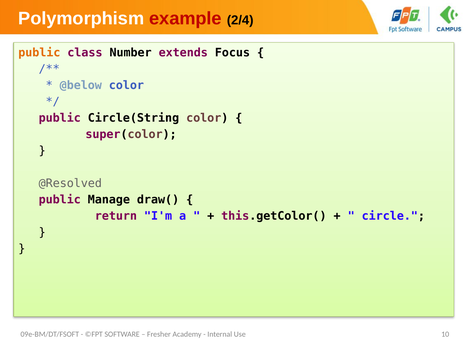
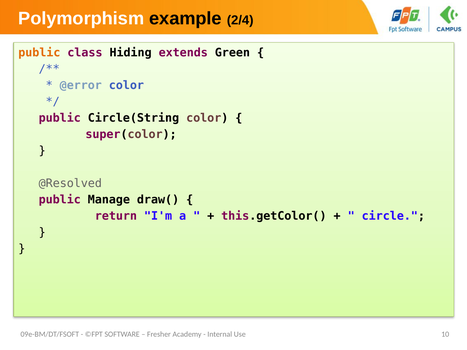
example colour: red -> black
Number: Number -> Hiding
Focus: Focus -> Green
@below: @below -> @error
